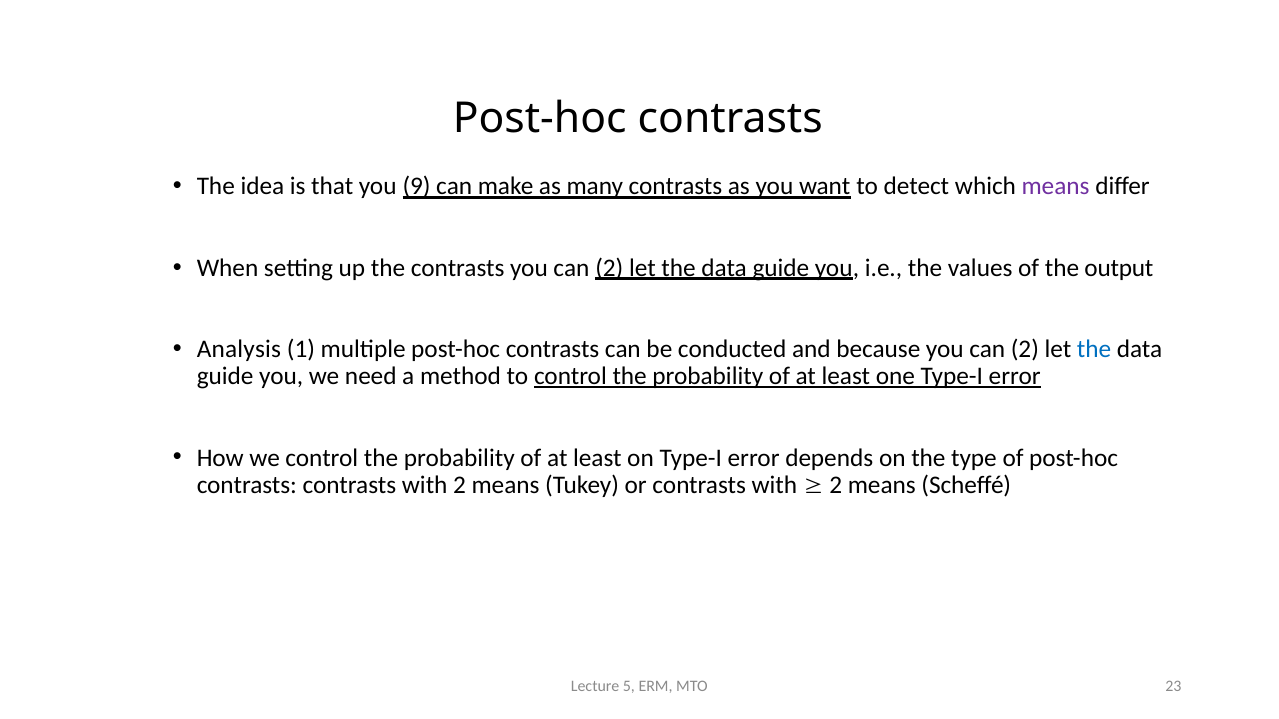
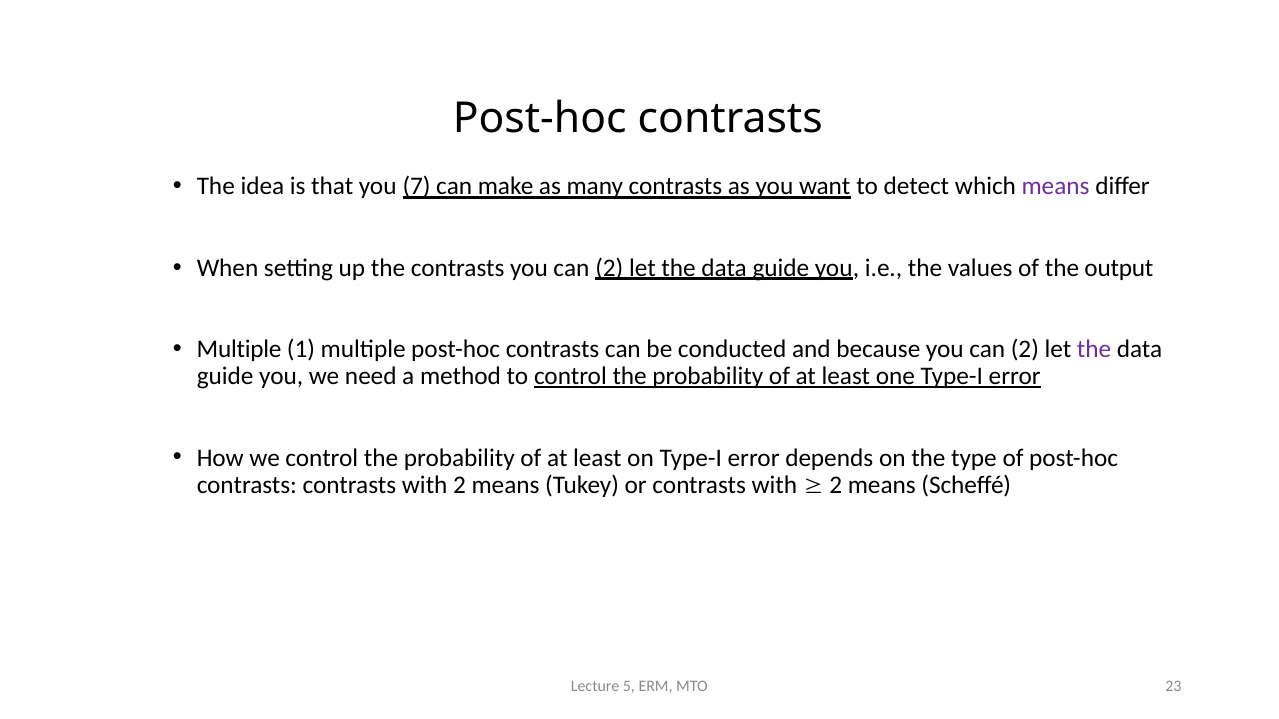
9: 9 -> 7
Analysis at (239, 349): Analysis -> Multiple
the at (1094, 349) colour: blue -> purple
